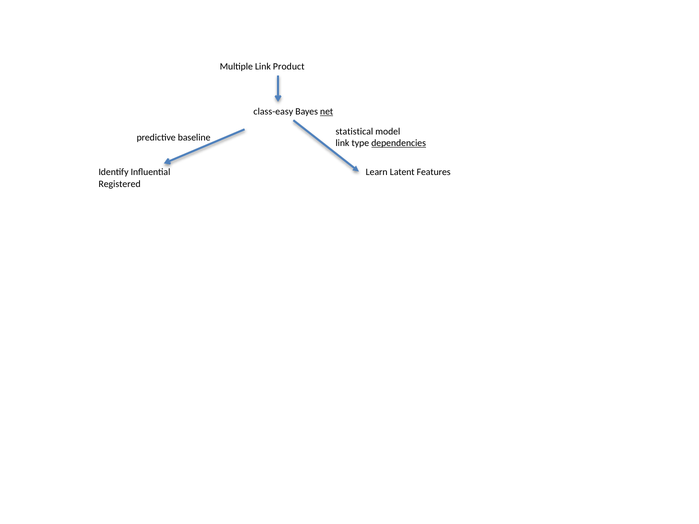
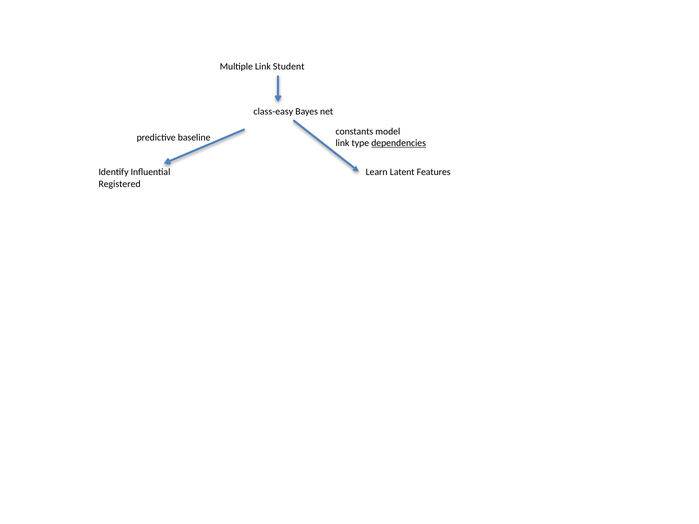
Product: Product -> Student
net underline: present -> none
statistical: statistical -> constants
